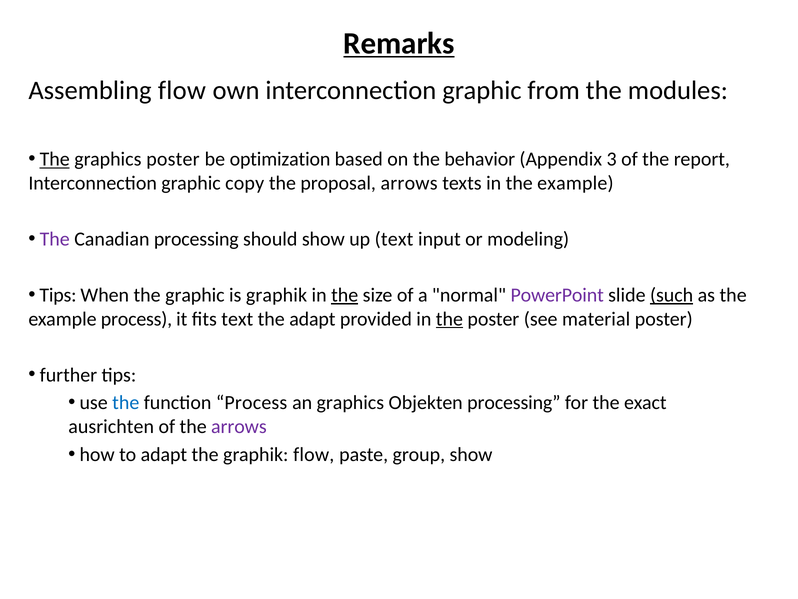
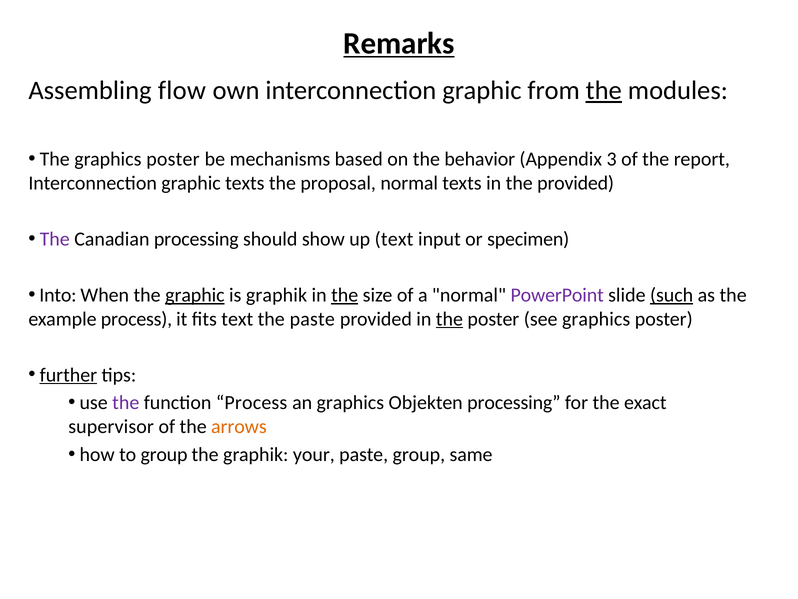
the at (604, 90) underline: none -> present
The at (55, 159) underline: present -> none
optimization: optimization -> mechanisms
graphic copy: copy -> texts
proposal arrows: arrows -> normal
in the example: example -> provided
modeling: modeling -> specimen
Tips at (58, 295): Tips -> Into
graphic at (195, 295) underline: none -> present
the adapt: adapt -> paste
see material: material -> graphics
further underline: none -> present
the at (126, 403) colour: blue -> purple
ausrichten: ausrichten -> supervisor
arrows at (239, 427) colour: purple -> orange
to adapt: adapt -> group
graphik flow: flow -> your
group show: show -> same
